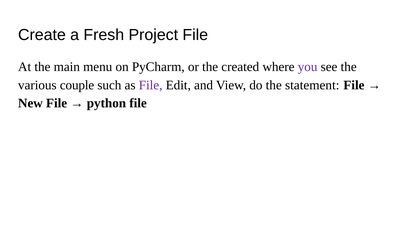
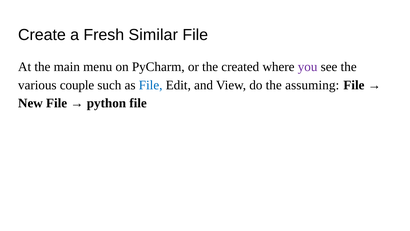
Project: Project -> Similar
File at (151, 85) colour: purple -> blue
statement: statement -> assuming
